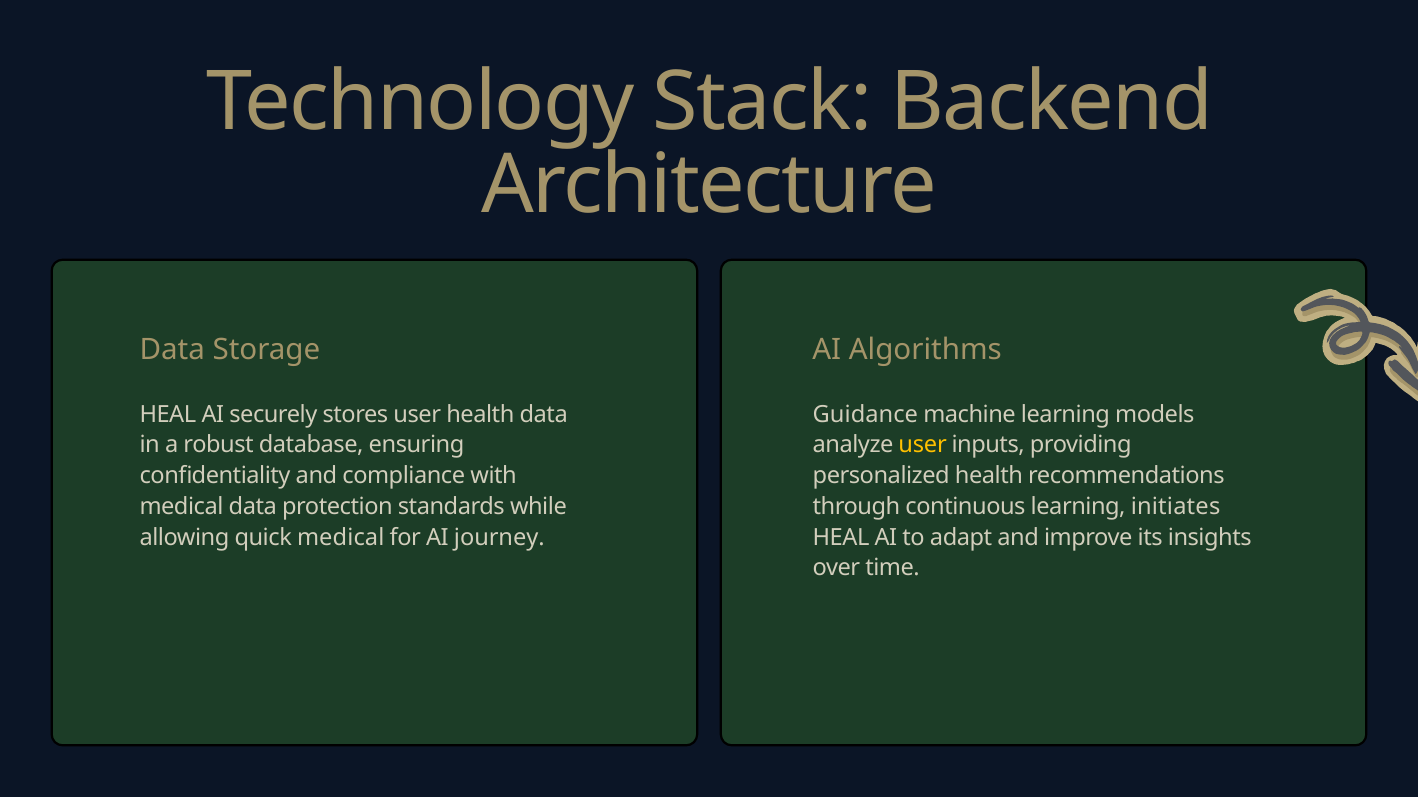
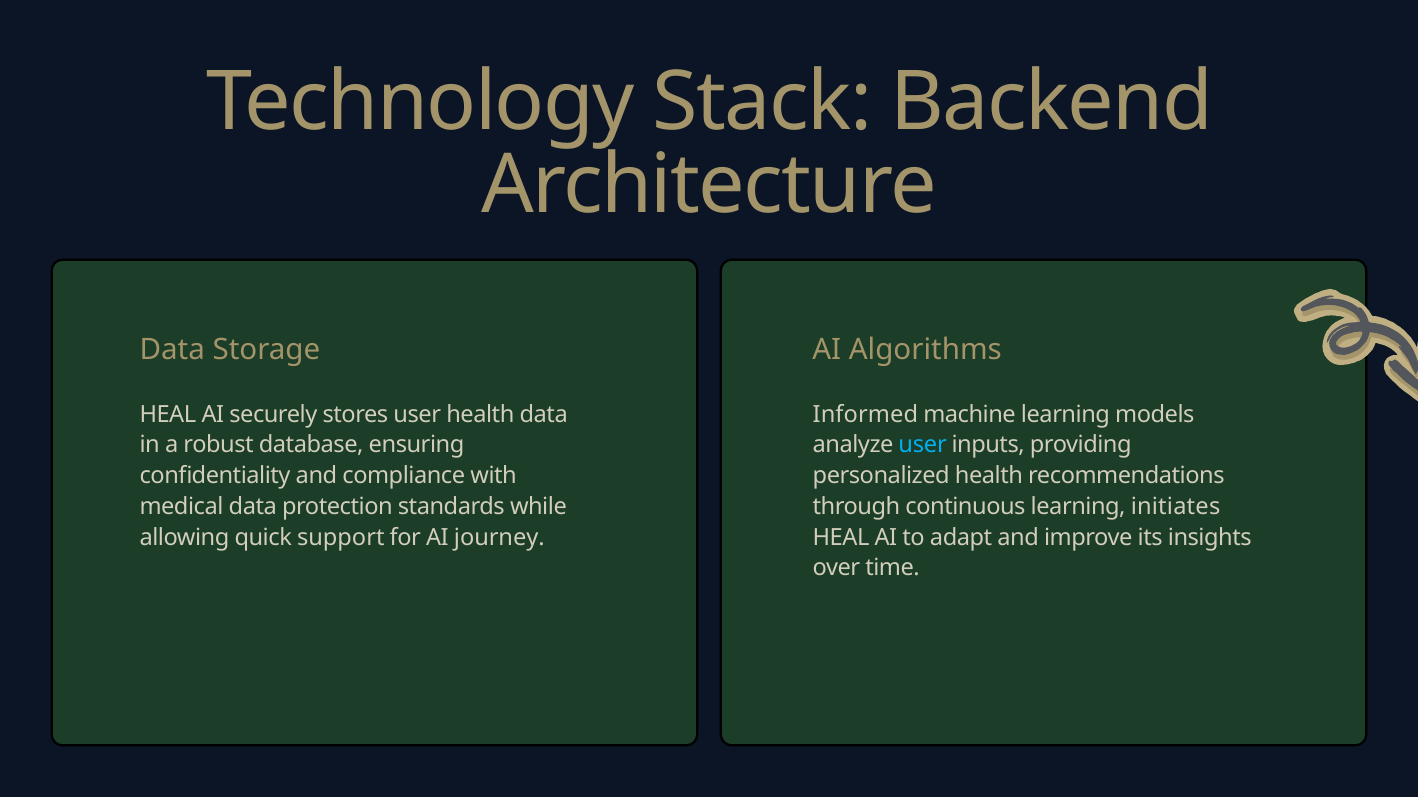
Guidance: Guidance -> Informed
user at (923, 446) colour: yellow -> light blue
quick medical: medical -> support
